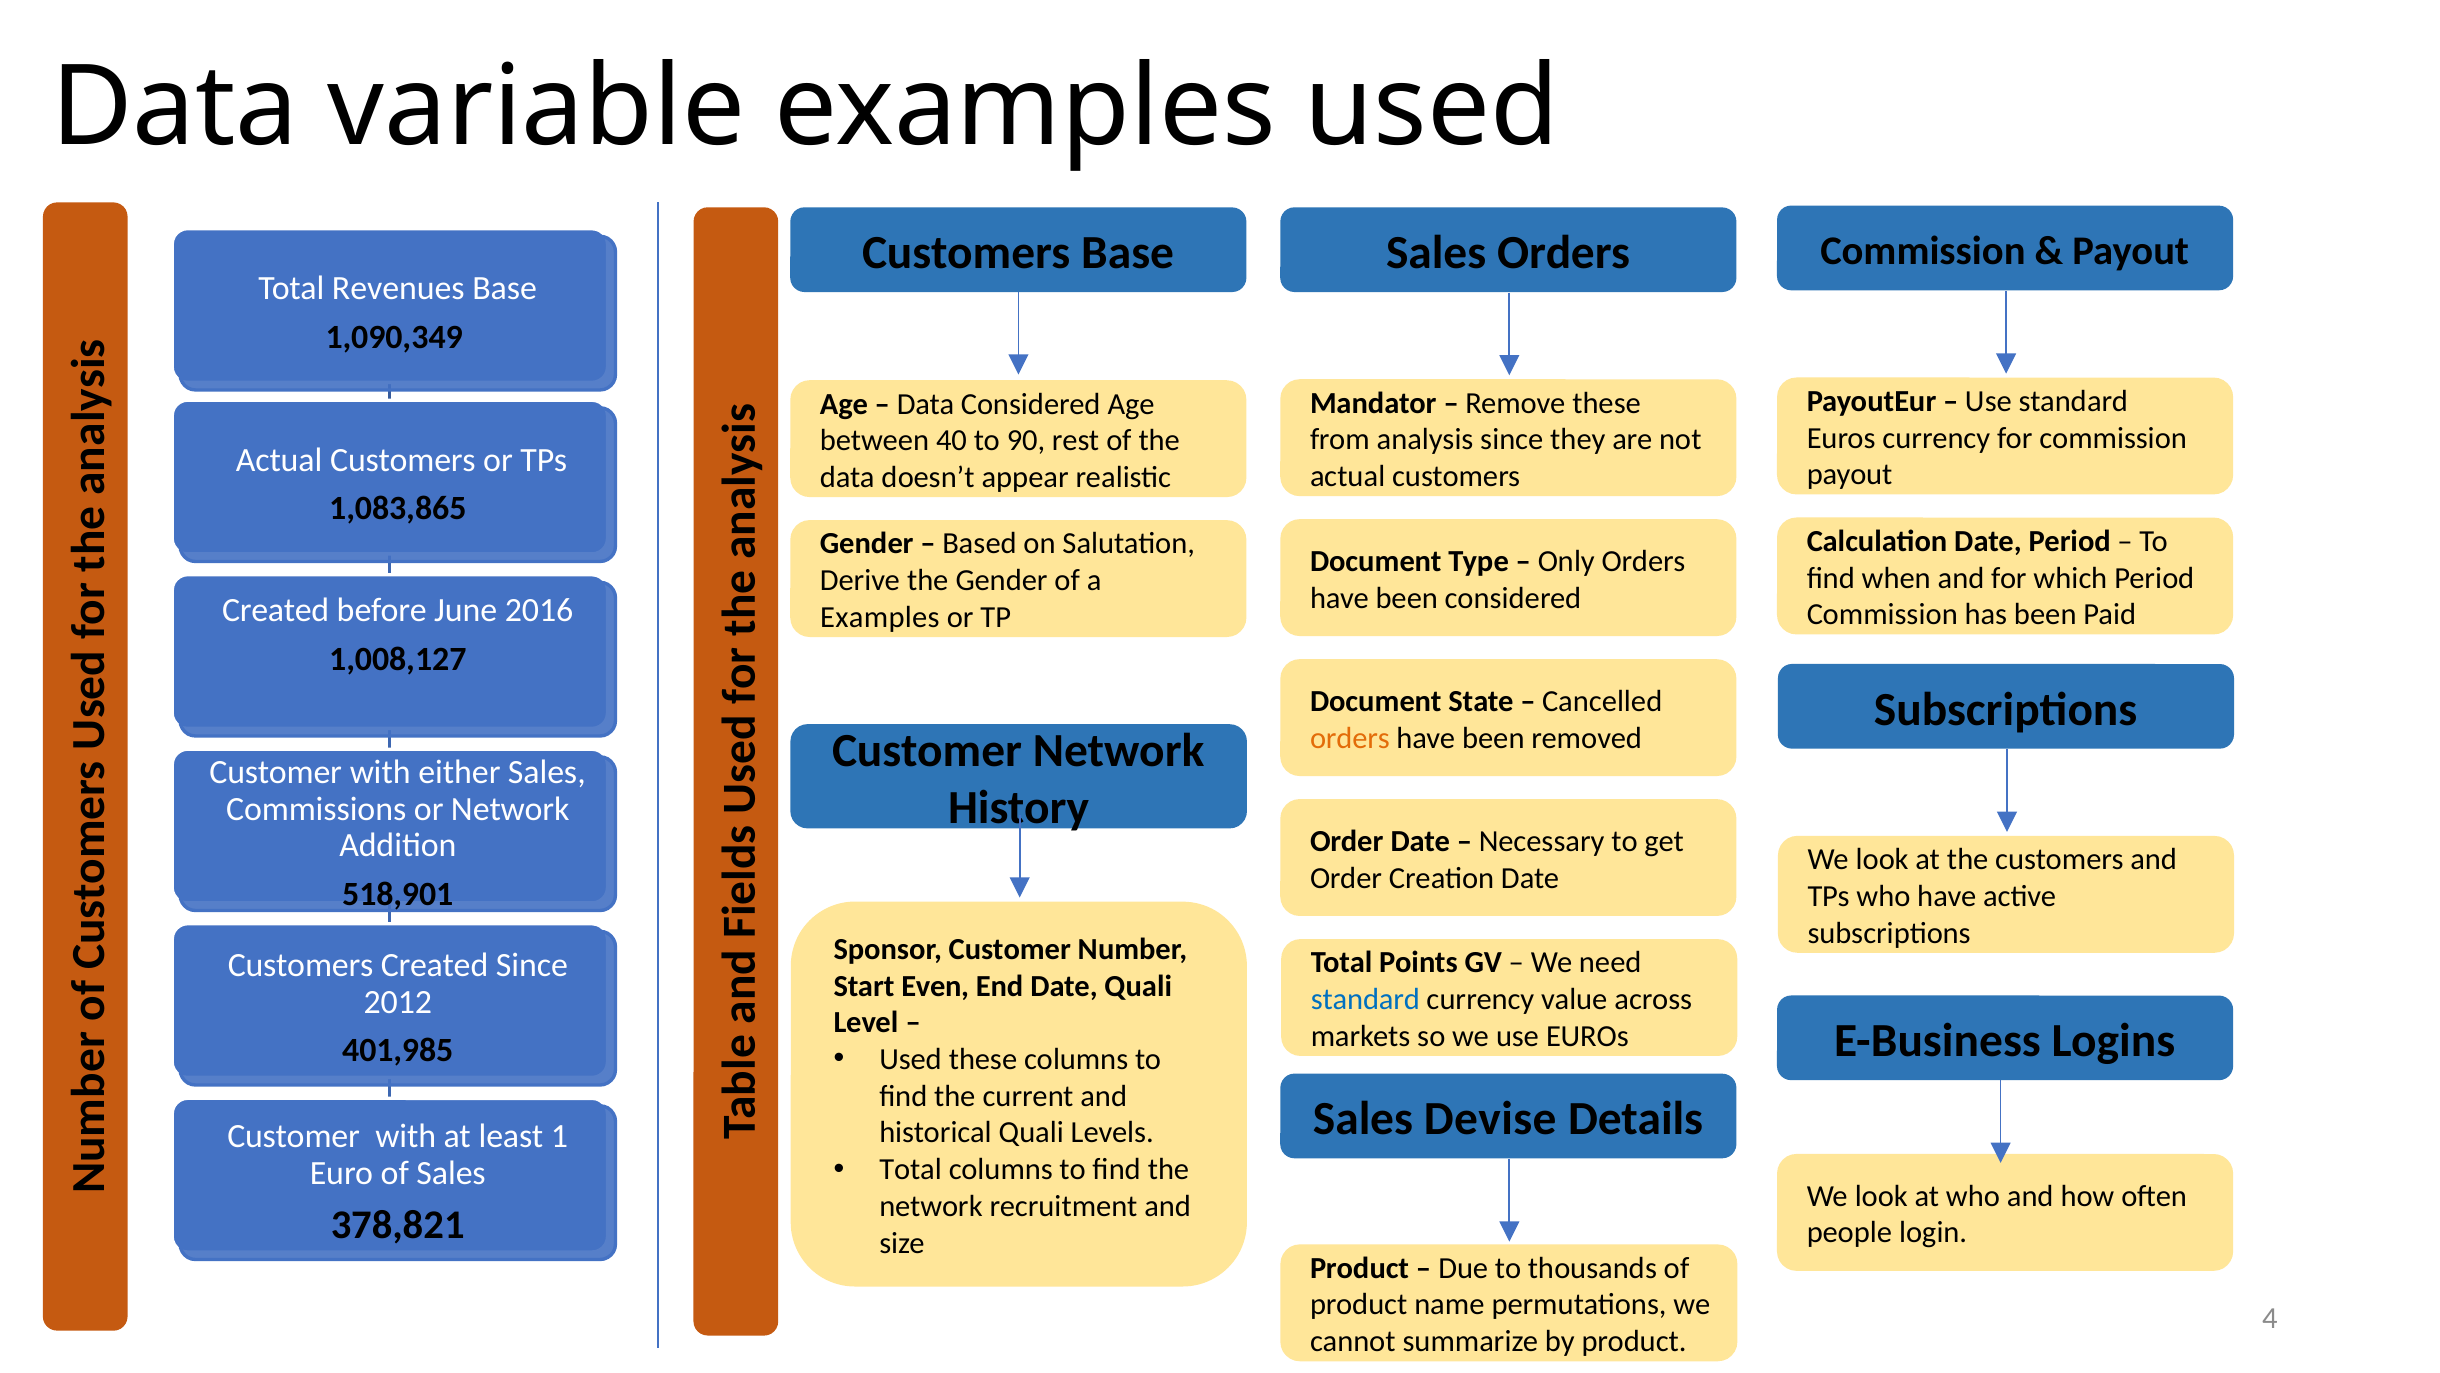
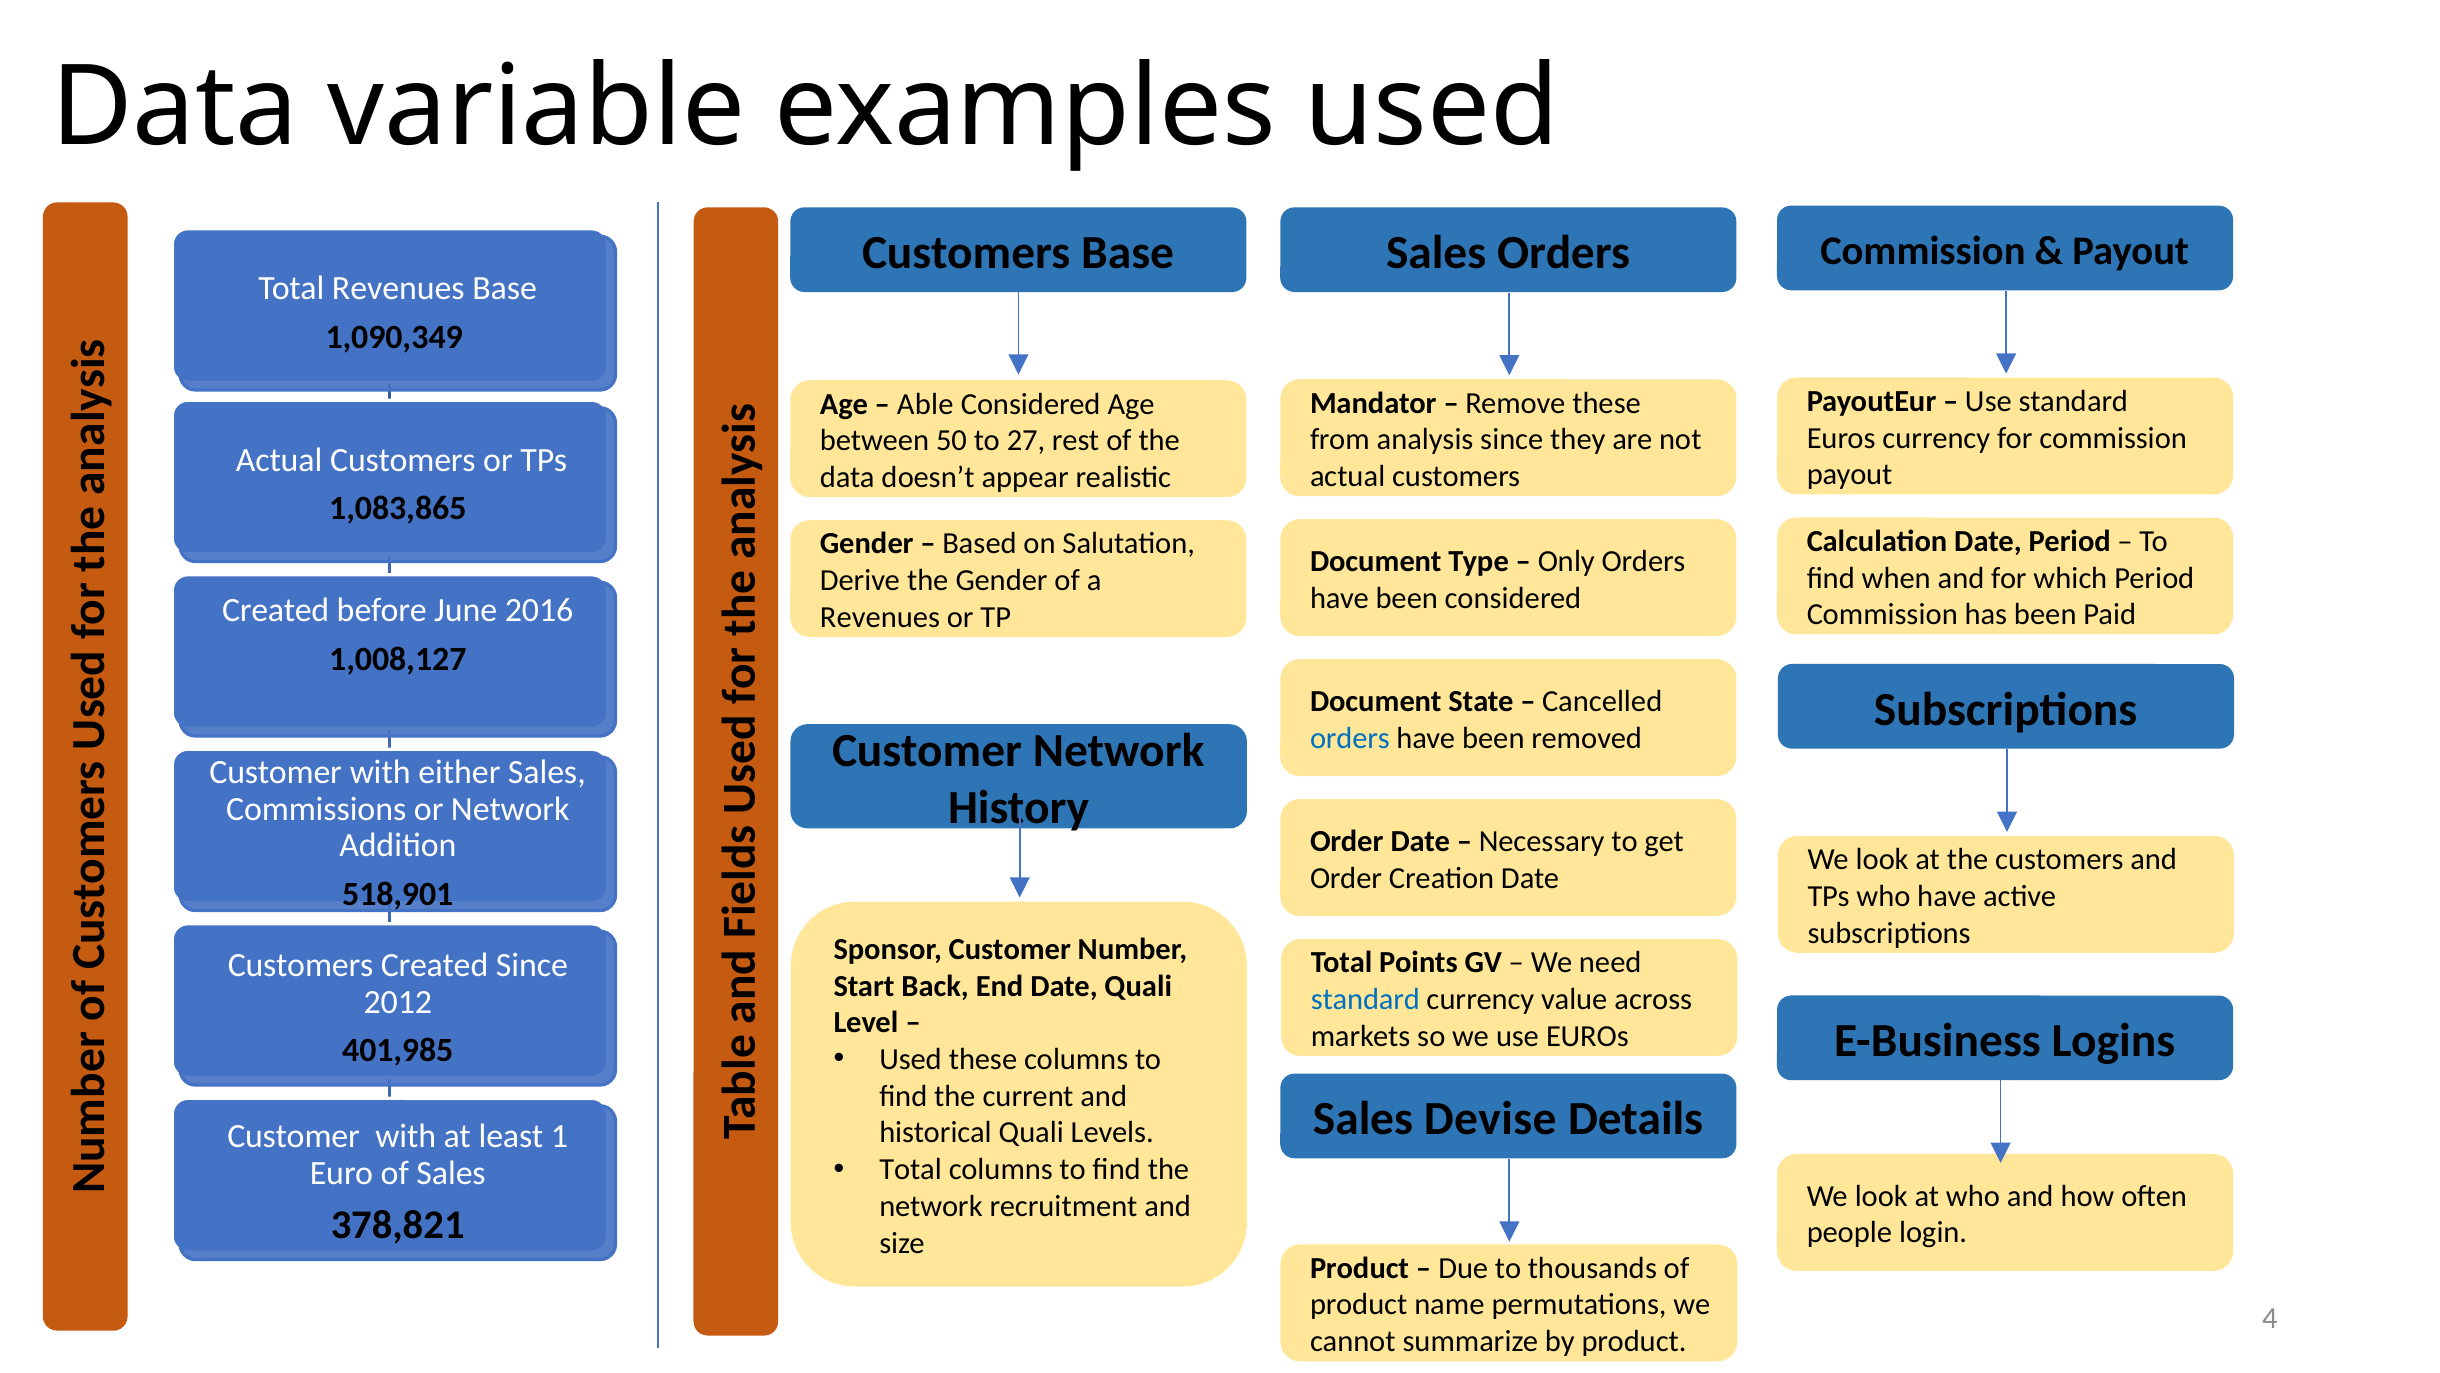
Data at (925, 404): Data -> Able
40: 40 -> 50
90: 90 -> 27
Examples at (880, 617): Examples -> Revenues
orders at (1350, 738) colour: orange -> blue
Even: Even -> Back
